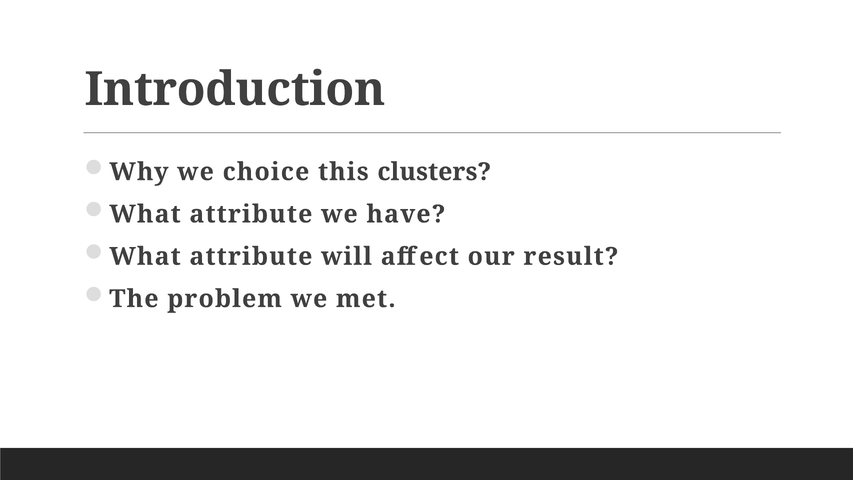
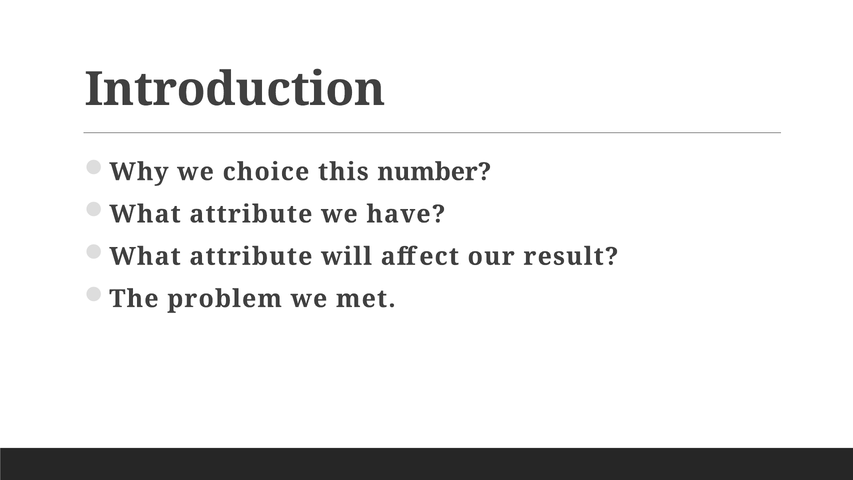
clusters: clusters -> number
